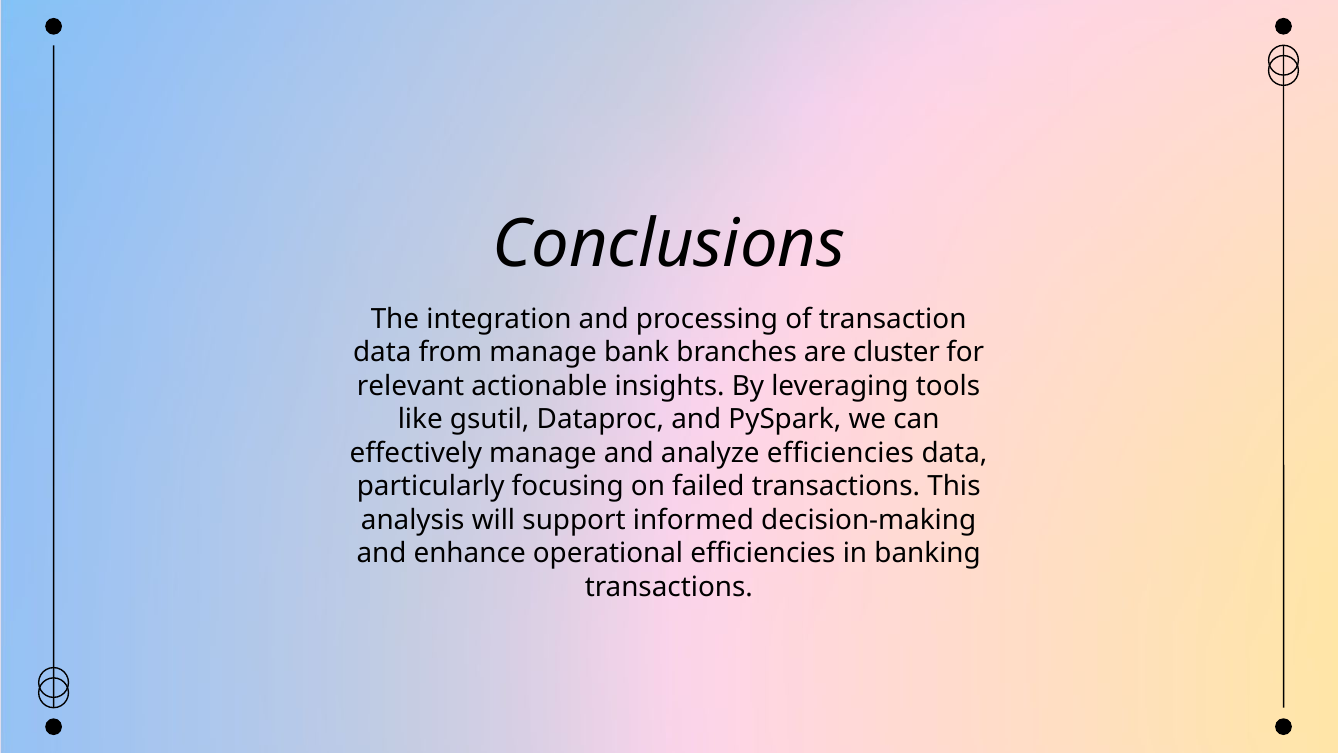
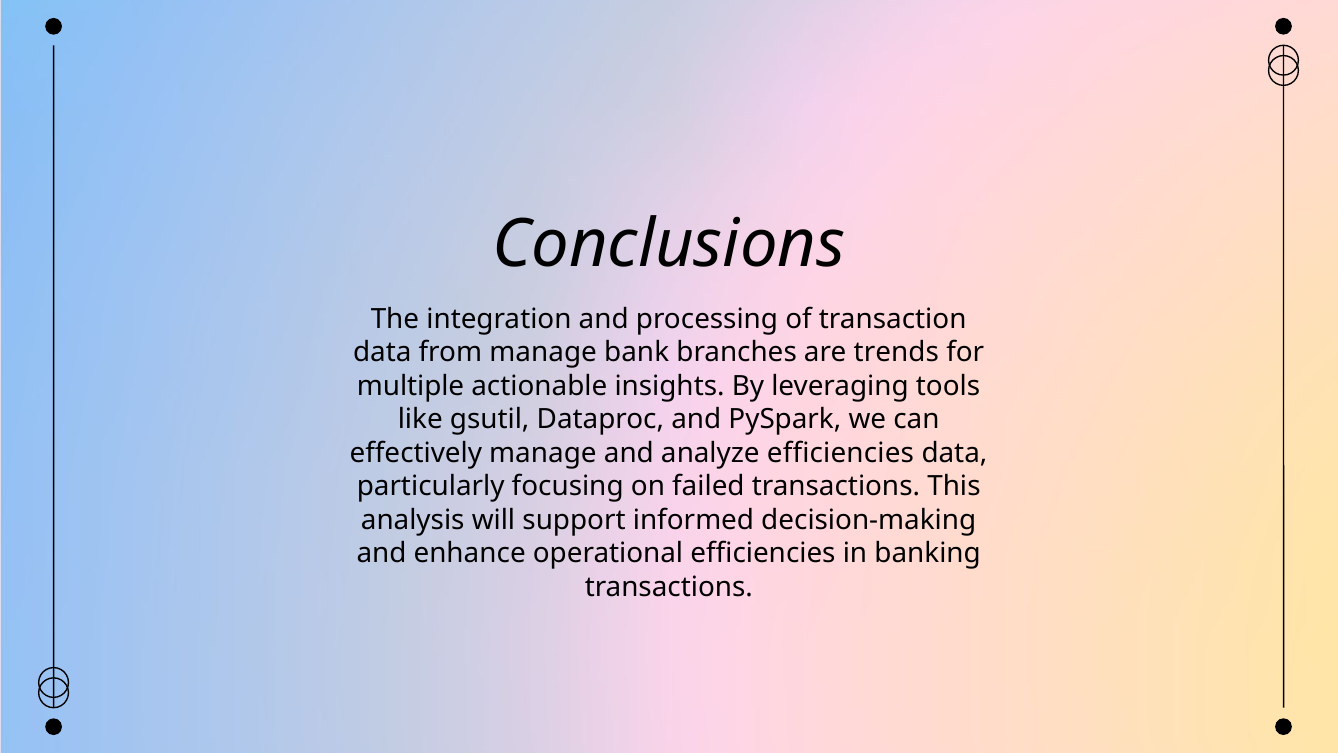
cluster: cluster -> trends
relevant: relevant -> multiple
